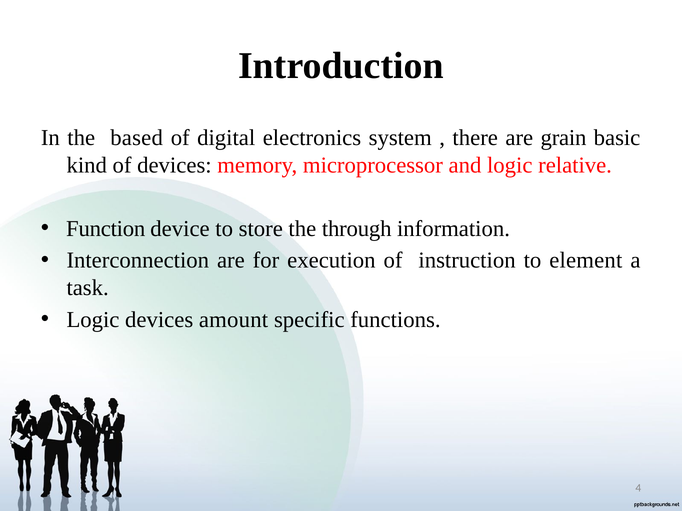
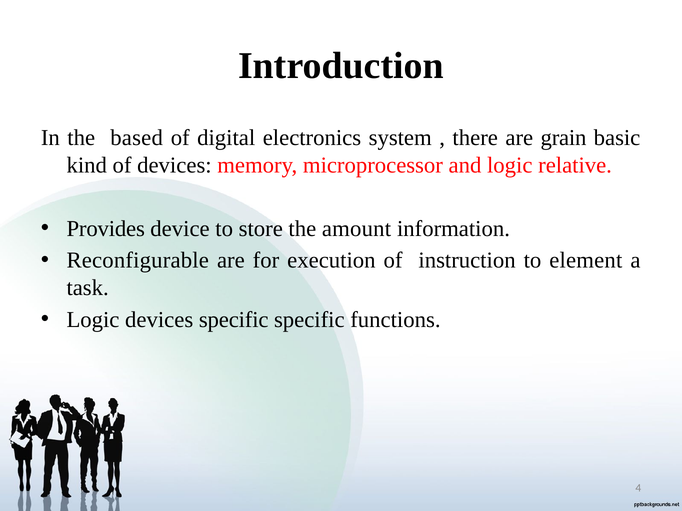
Function: Function -> Provides
through: through -> amount
Interconnection: Interconnection -> Reconfigurable
devices amount: amount -> specific
